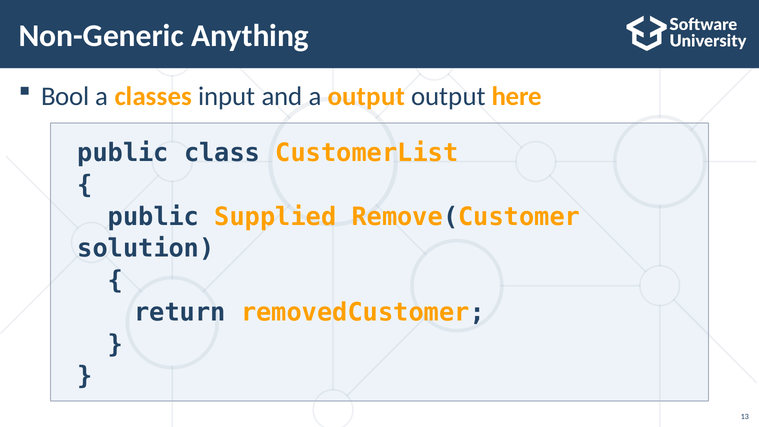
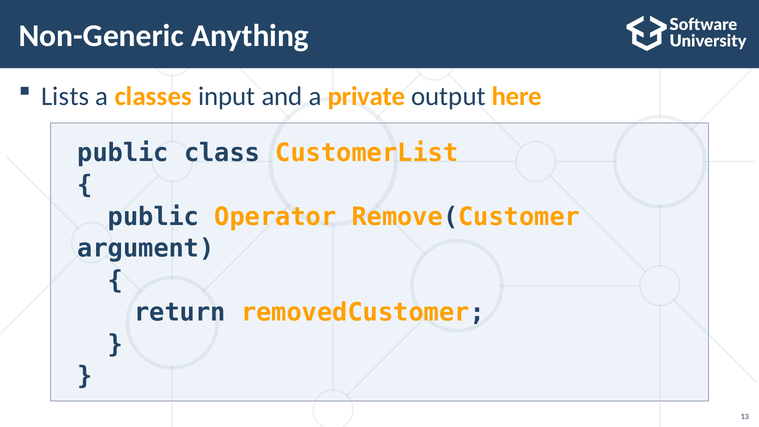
Bool: Bool -> Lists
a output: output -> private
Supplied: Supplied -> Operator
solution: solution -> argument
